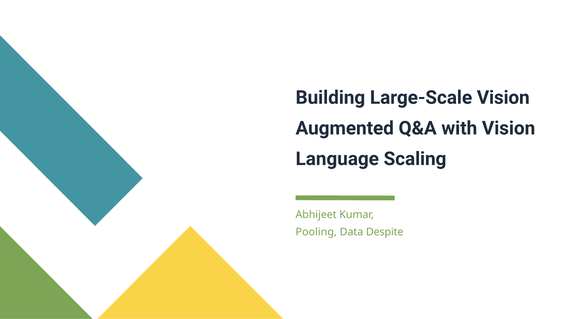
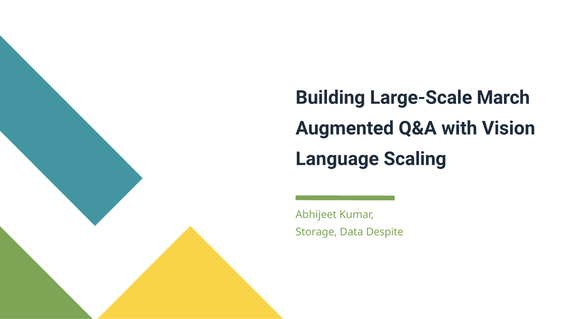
Large-Scale Vision: Vision -> March
Pooling: Pooling -> Storage
